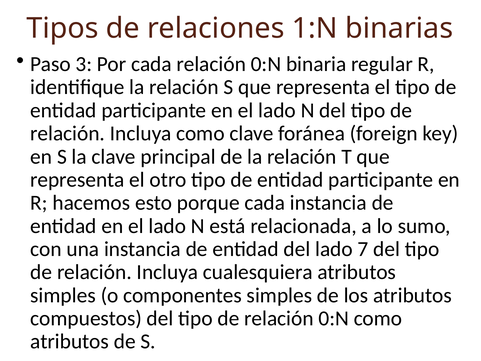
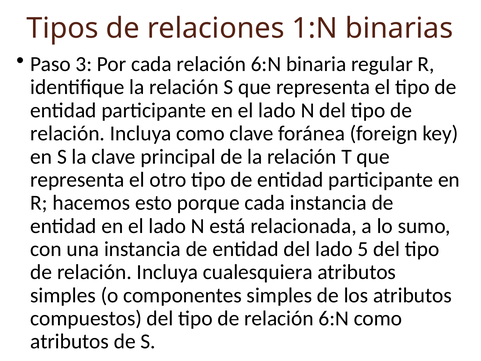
cada relación 0:N: 0:N -> 6:N
7: 7 -> 5
de relación 0:N: 0:N -> 6:N
